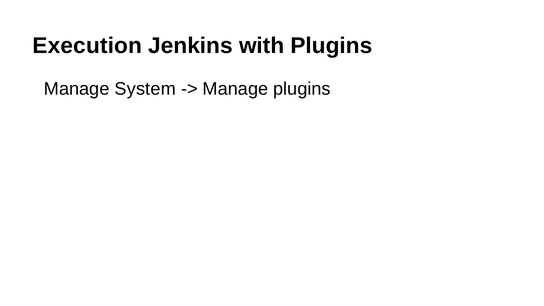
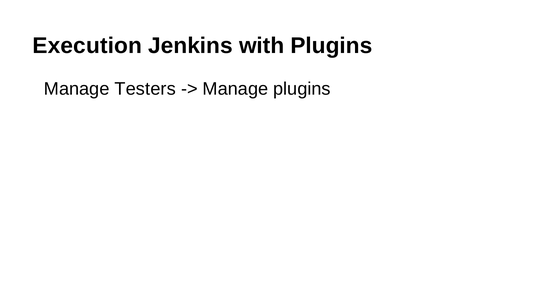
System: System -> Testers
